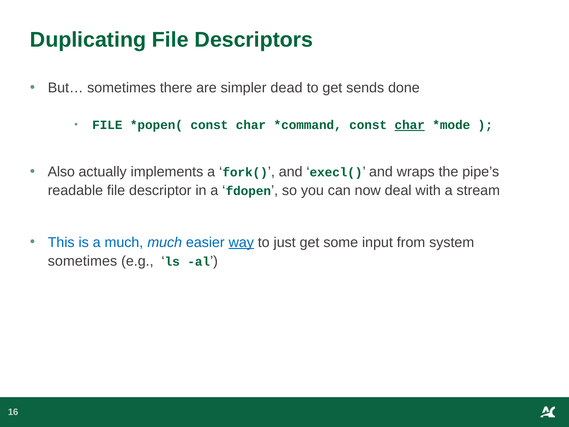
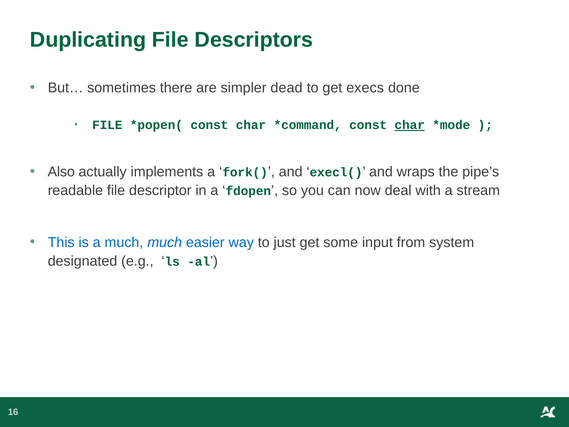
sends: sends -> execs
way underline: present -> none
sometimes at (82, 261): sometimes -> designated
